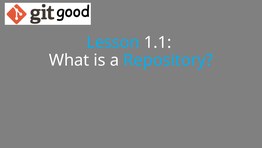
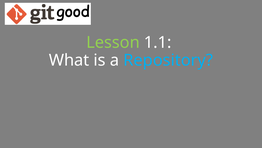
Lesson colour: light blue -> light green
